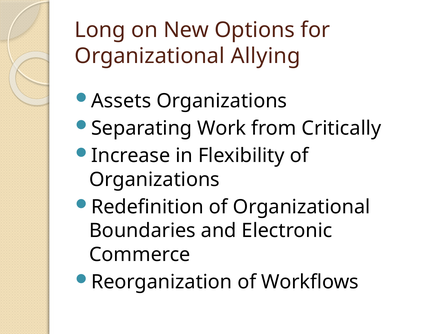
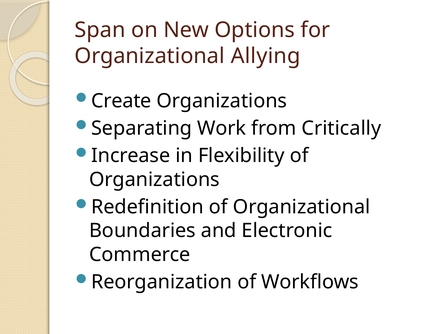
Long: Long -> Span
Assets: Assets -> Create
